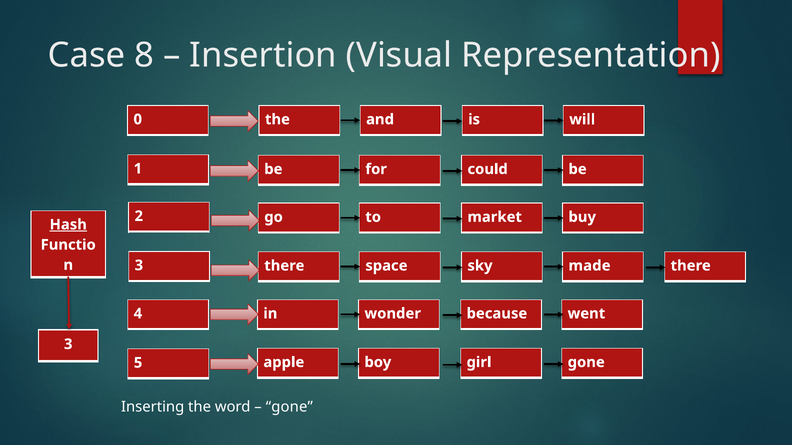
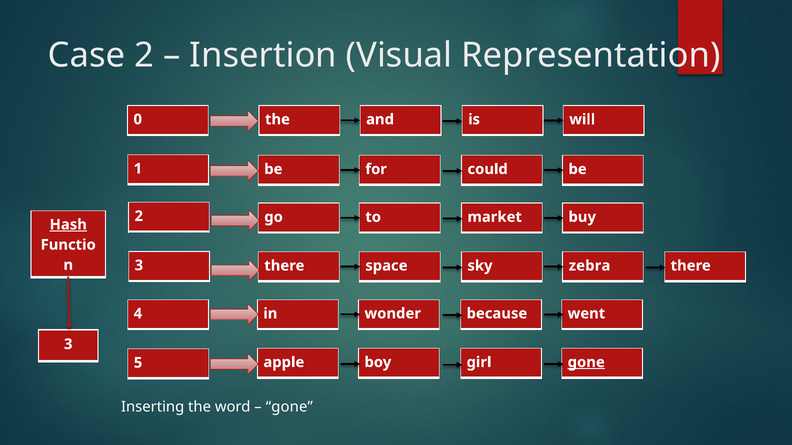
Case 8: 8 -> 2
made: made -> zebra
gone at (586, 363) underline: none -> present
